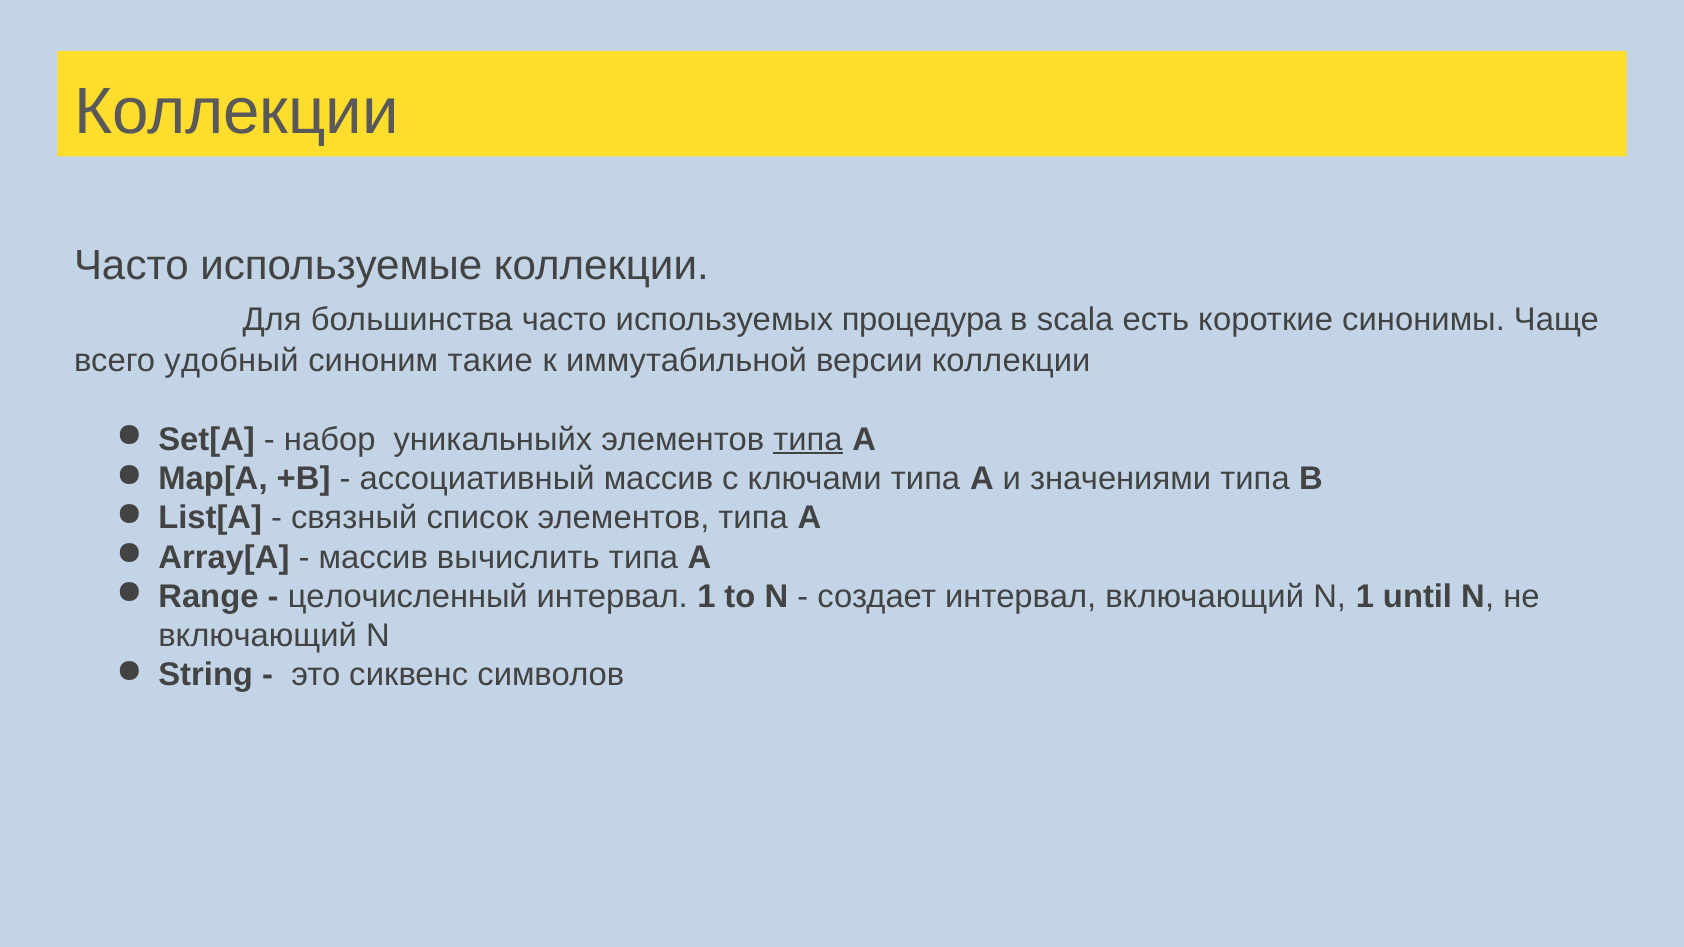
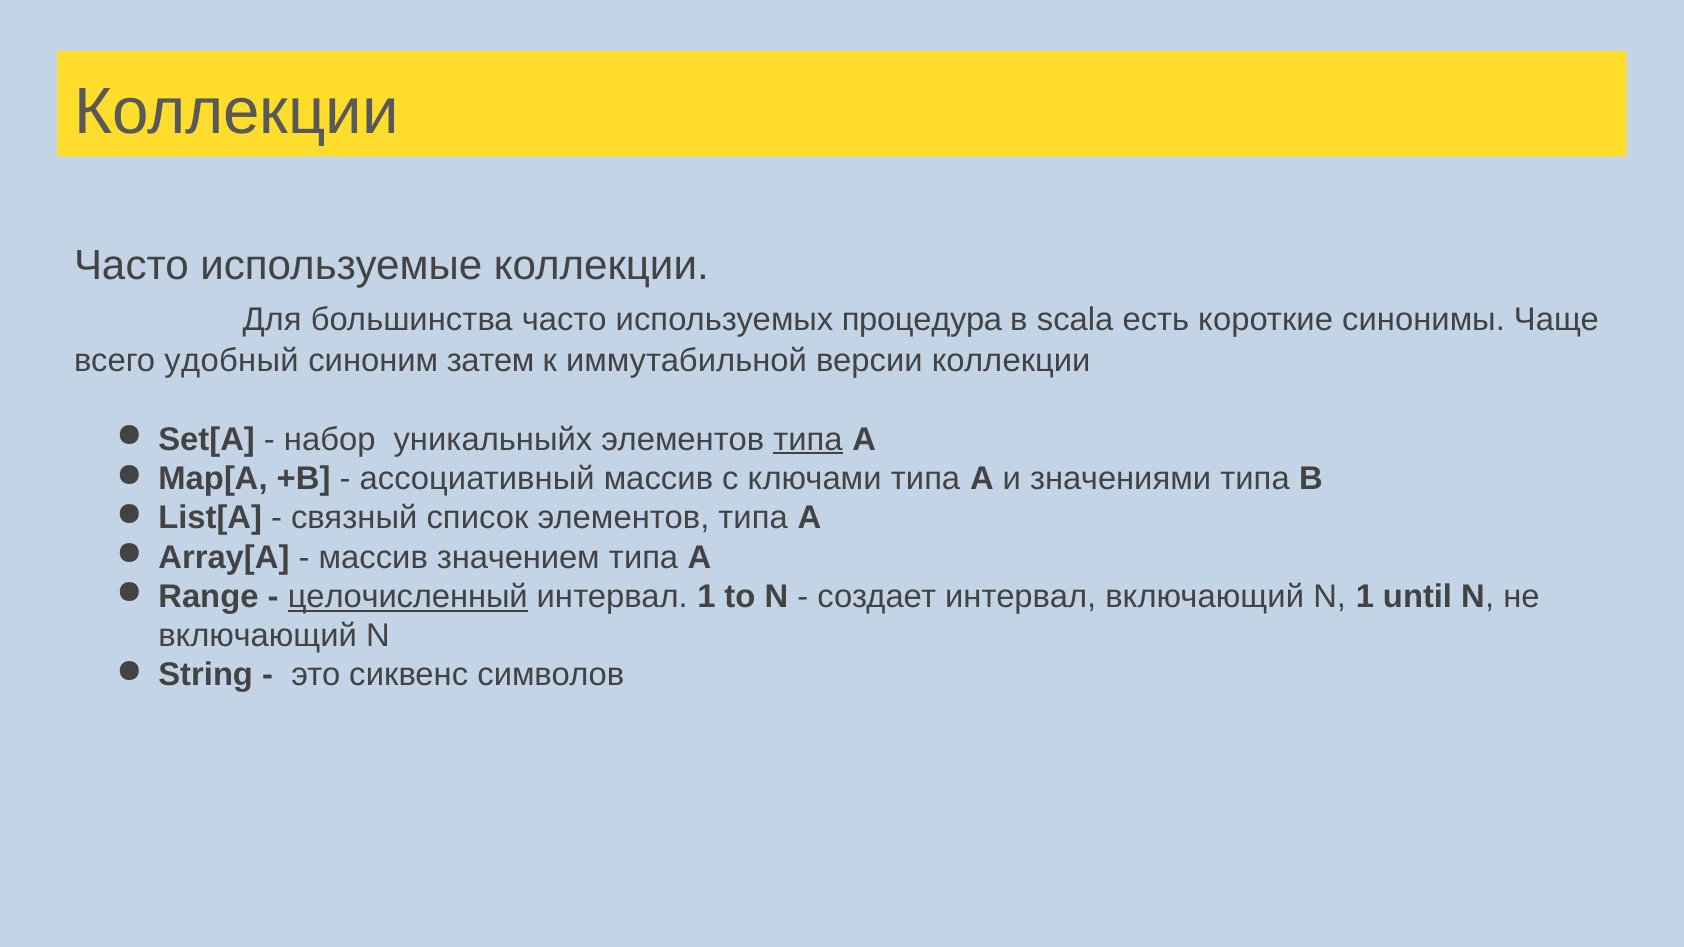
такие: такие -> затем
вычислить: вычислить -> значением
целочисленный underline: none -> present
